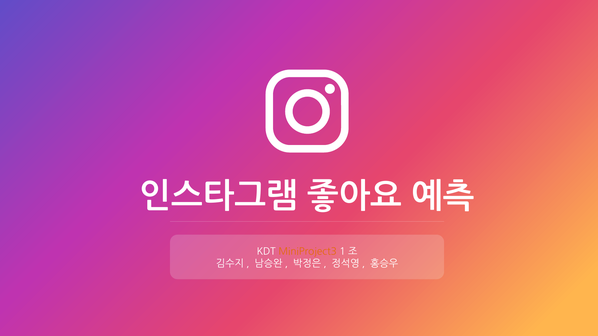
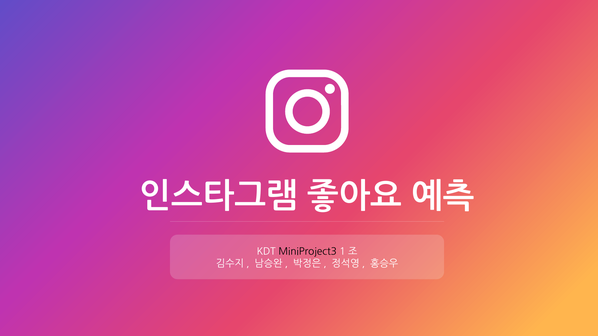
MiniProject3 colour: orange -> black
